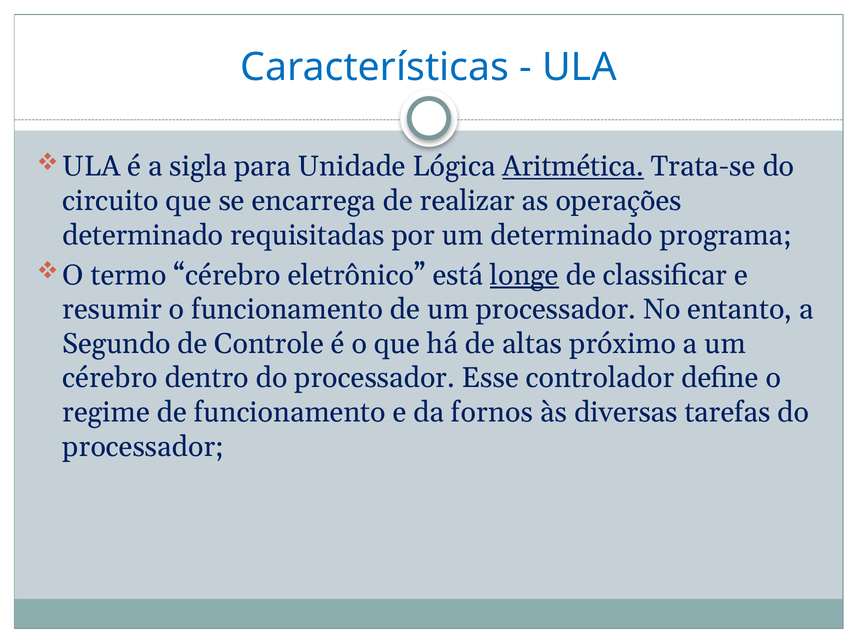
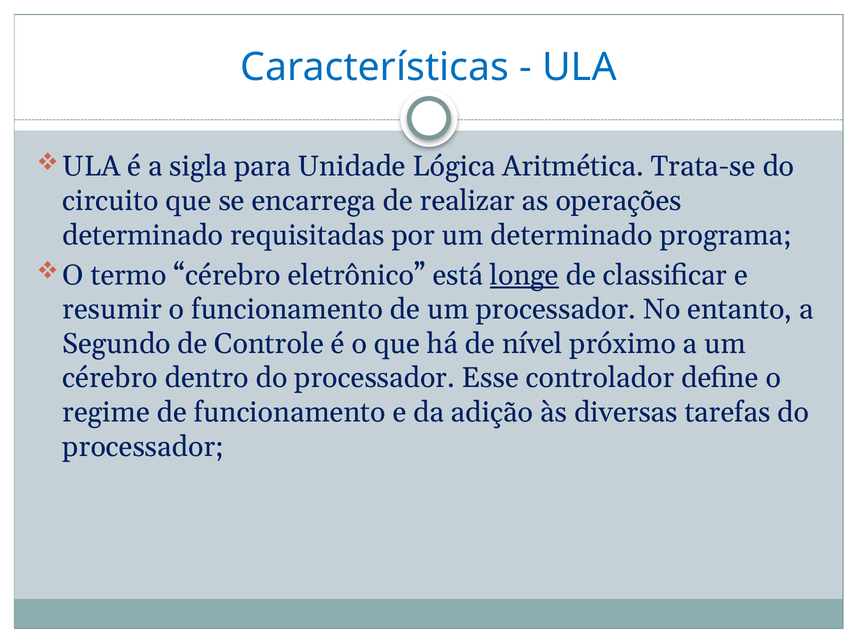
Aritmética underline: present -> none
altas: altas -> nível
fornos: fornos -> adição
